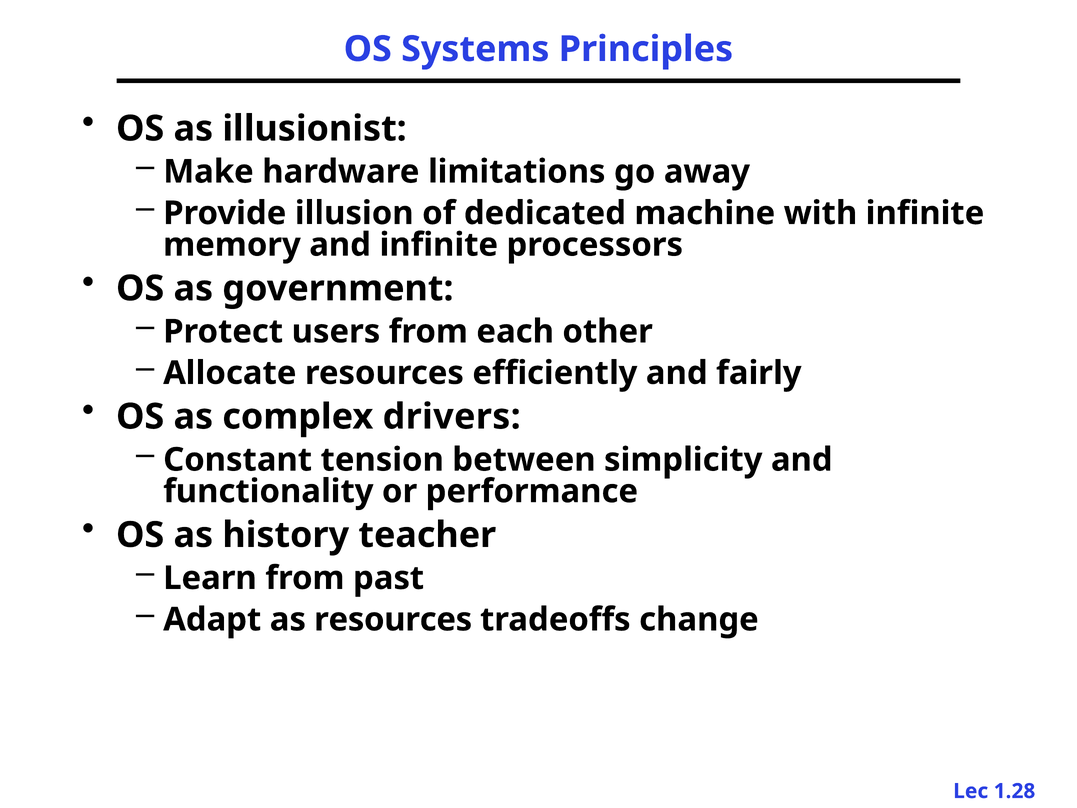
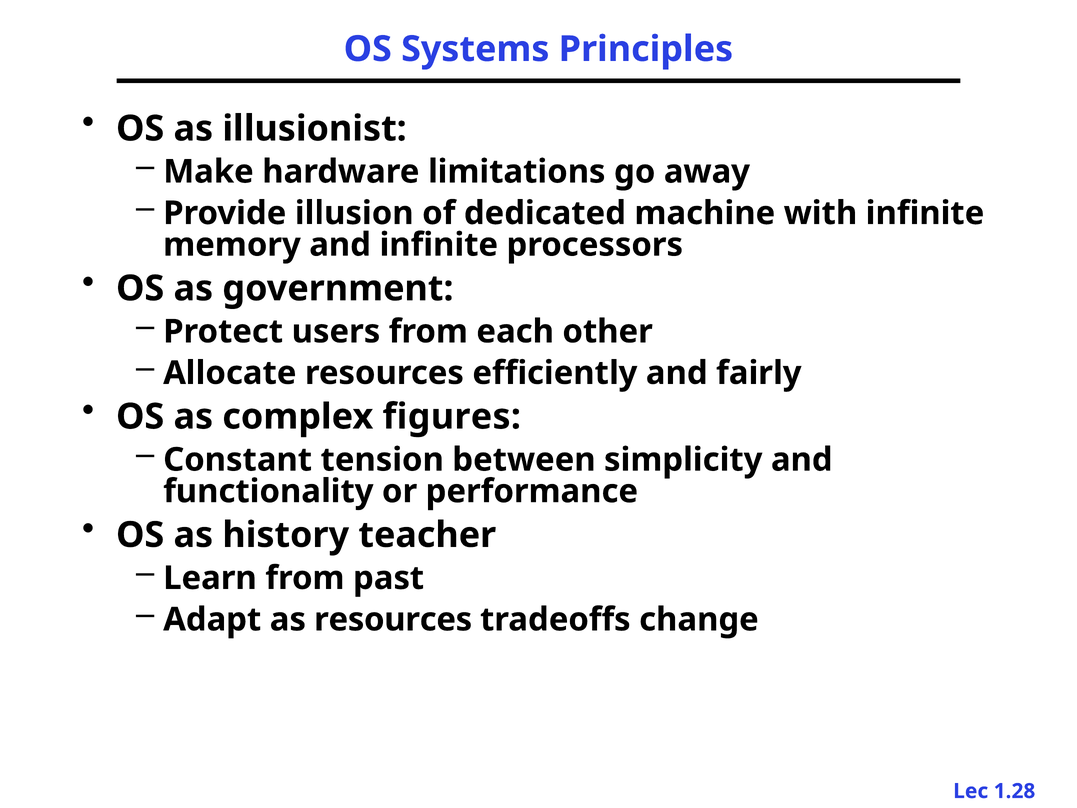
drivers: drivers -> figures
